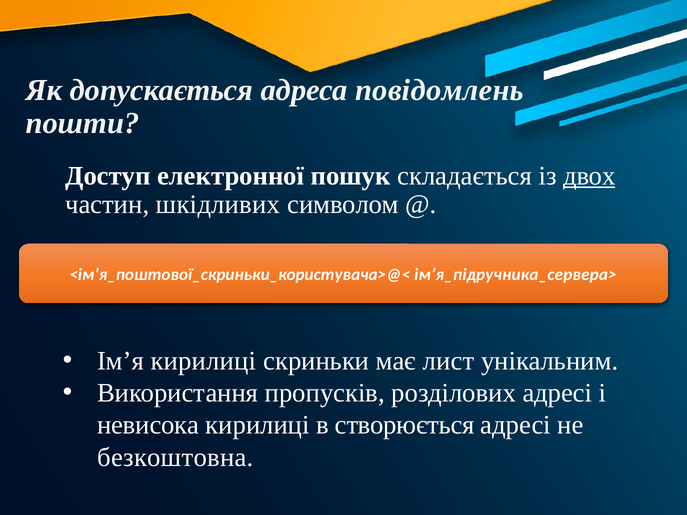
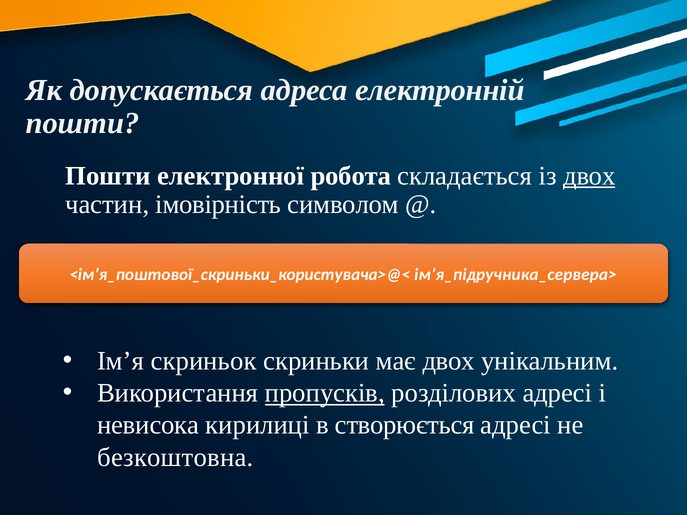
повідомлень: повідомлень -> електронній
Доступ at (108, 176): Доступ -> Пошти
пошук: пошук -> робота
шкідливих: шкідливих -> імовірність
Ім’я кирилиці: кирилиці -> скриньок
має лист: лист -> двох
пропусків underline: none -> present
